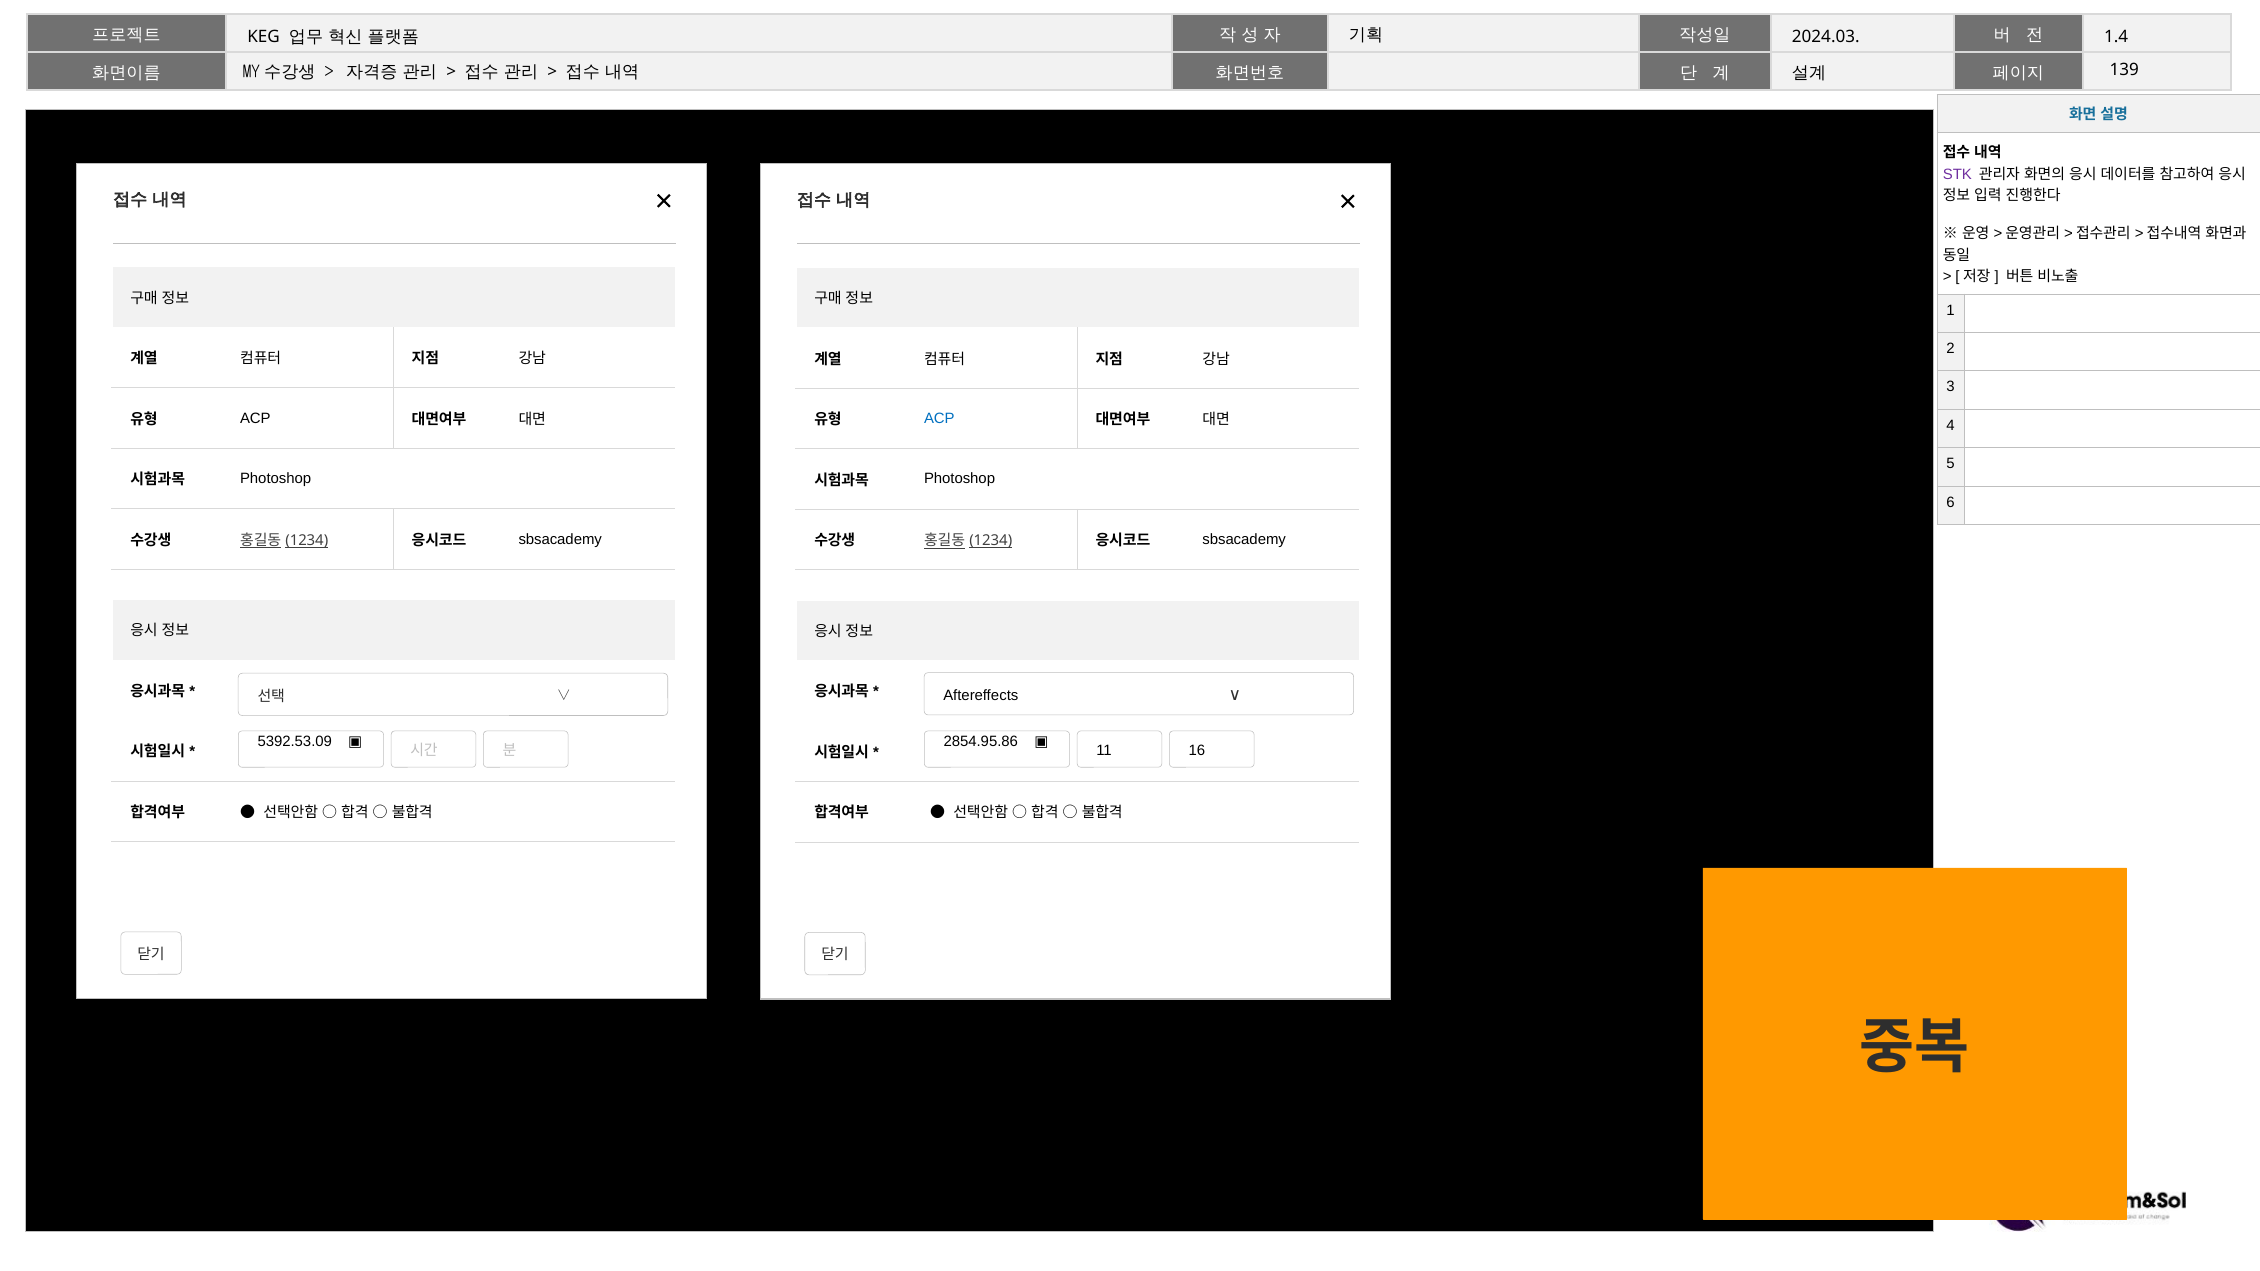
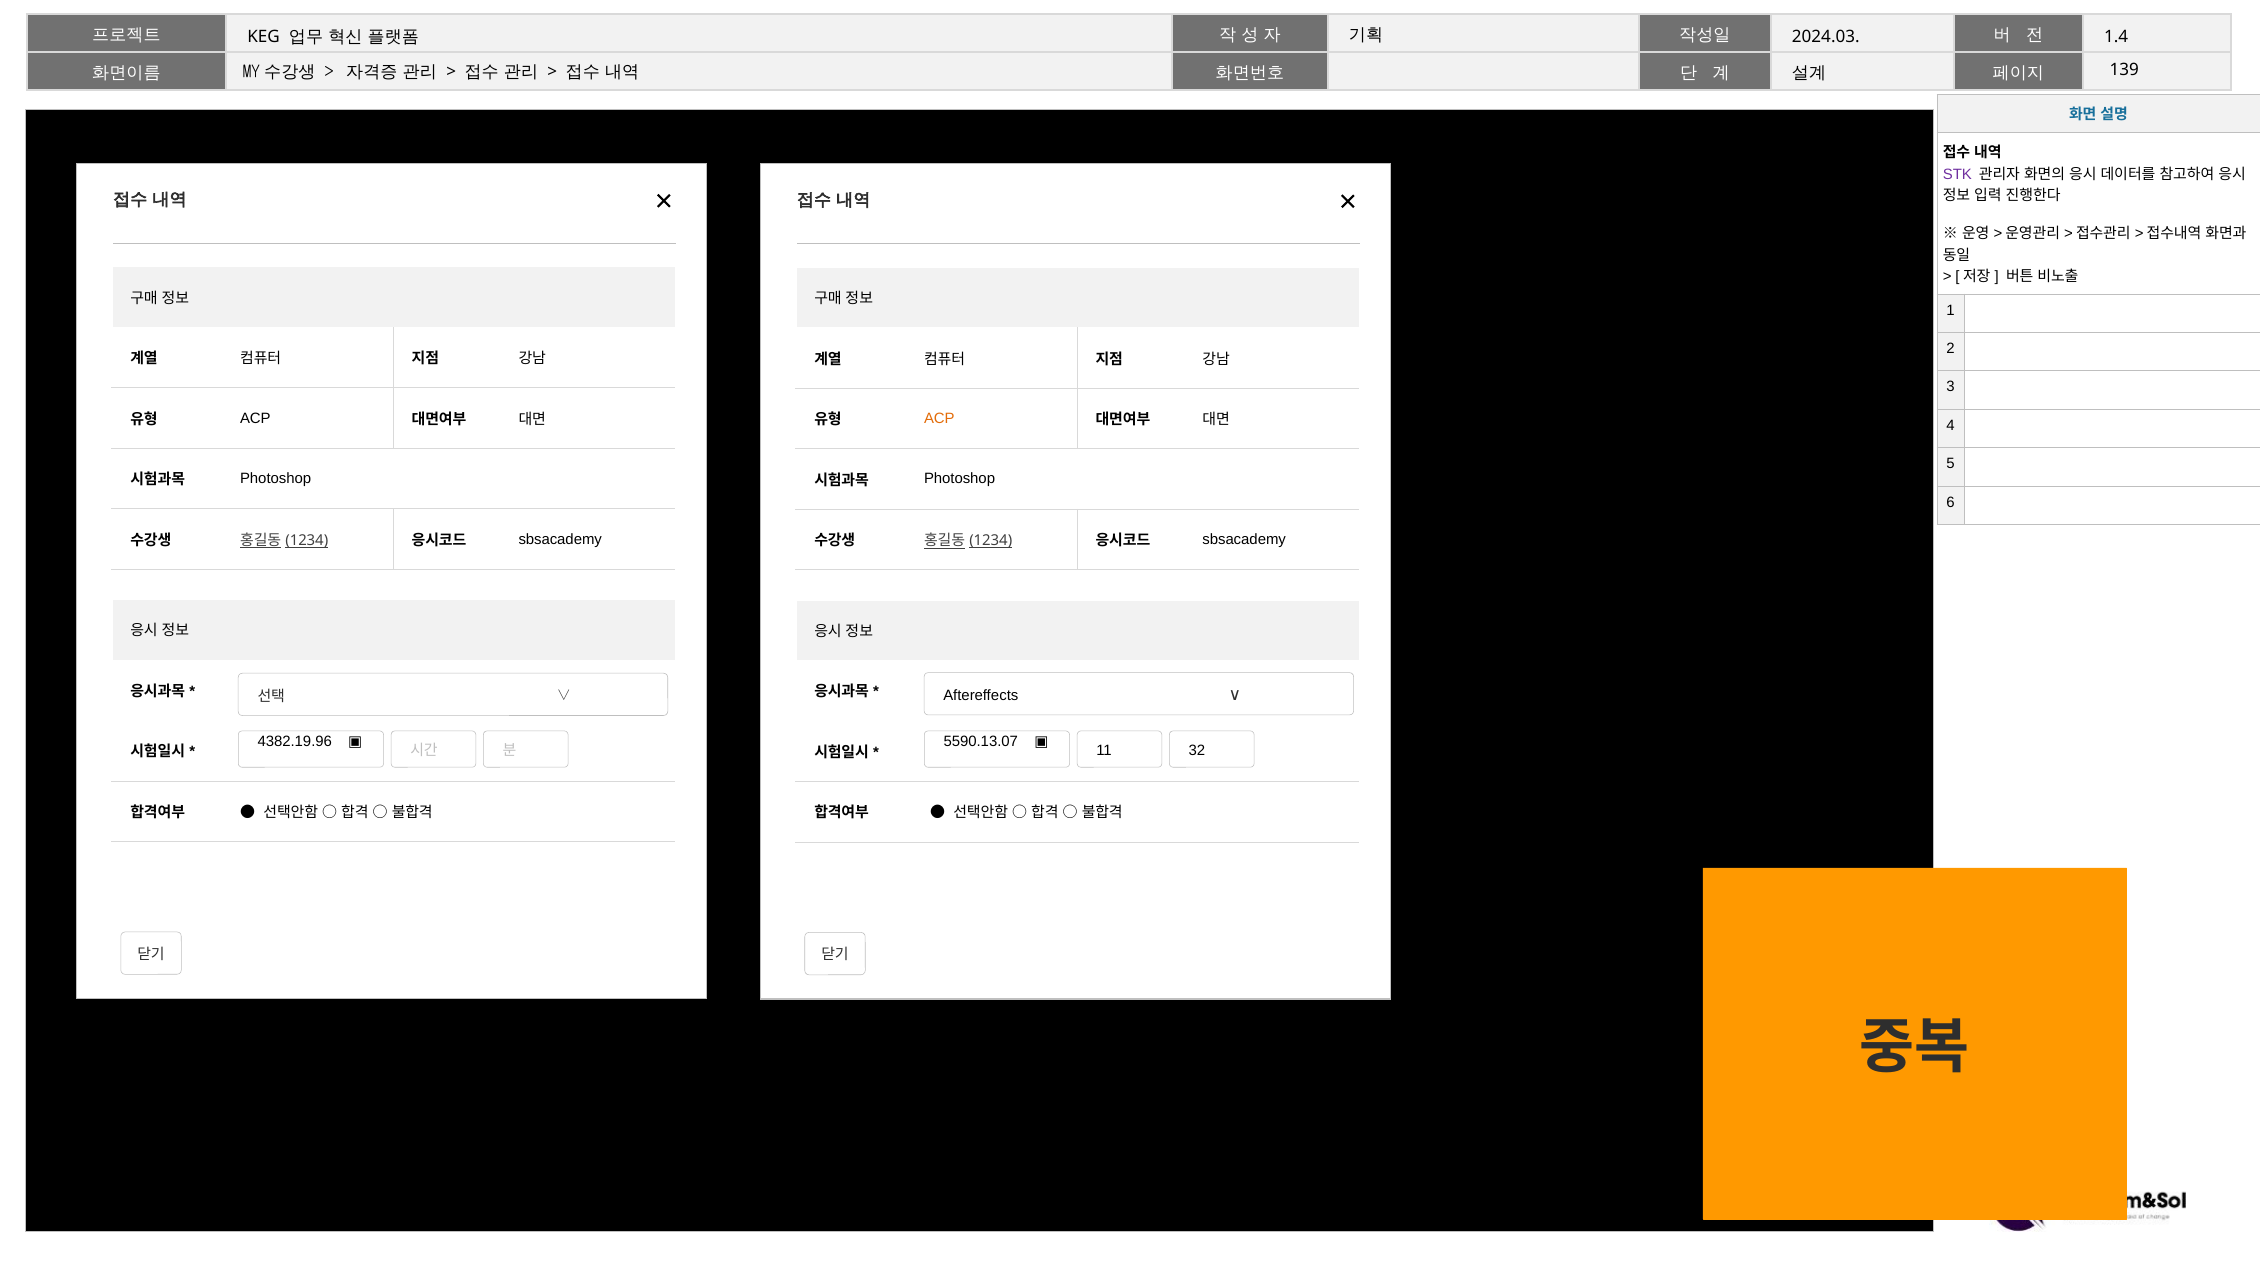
ACP at (939, 419) colour: blue -> orange
5392.53.09: 5392.53.09 -> 4382.19.96
2854.95.86: 2854.95.86 -> 5590.13.07
16: 16 -> 32
